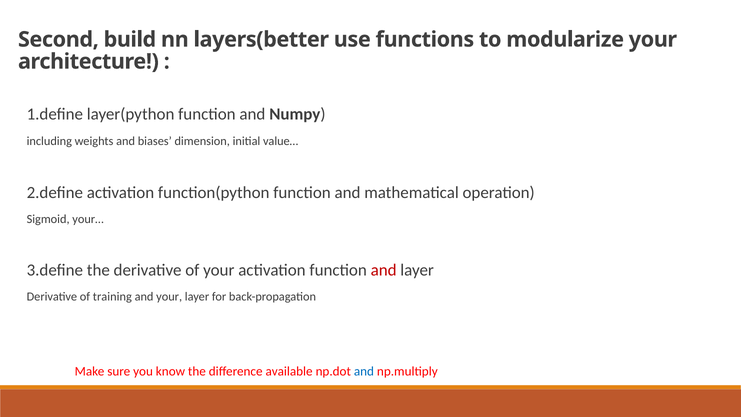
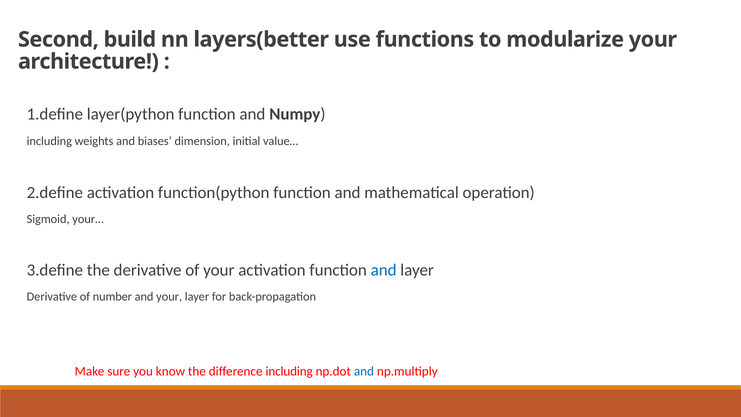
and at (384, 270) colour: red -> blue
training: training -> number
difference available: available -> including
